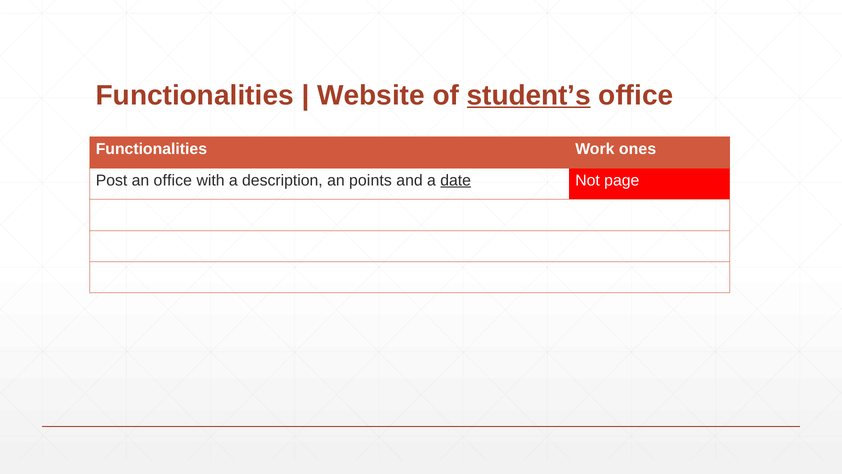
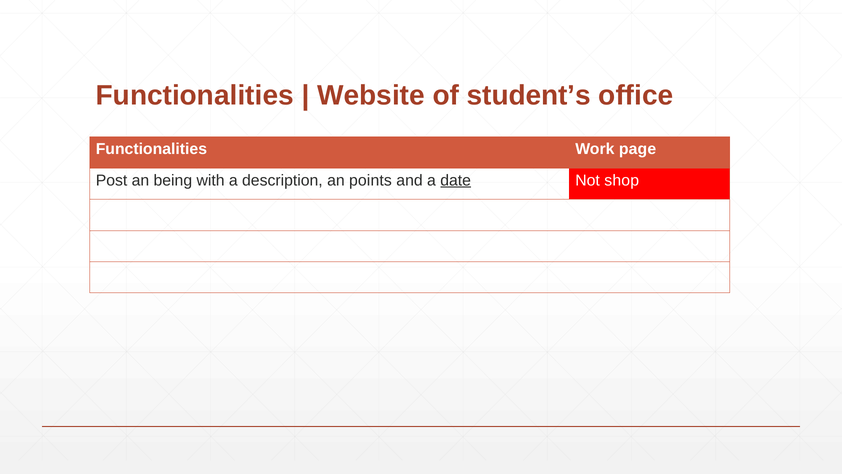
student’s underline: present -> none
ones: ones -> page
an office: office -> being
page: page -> shop
